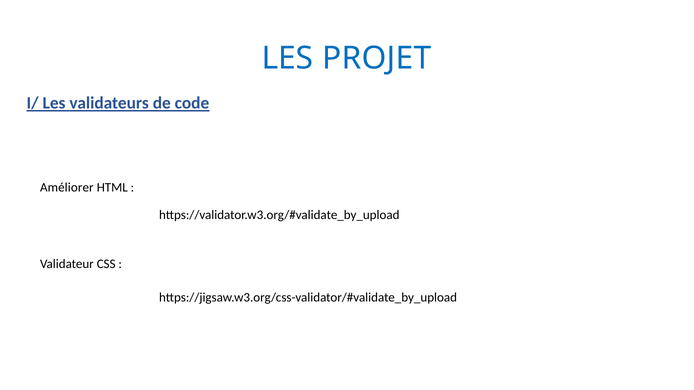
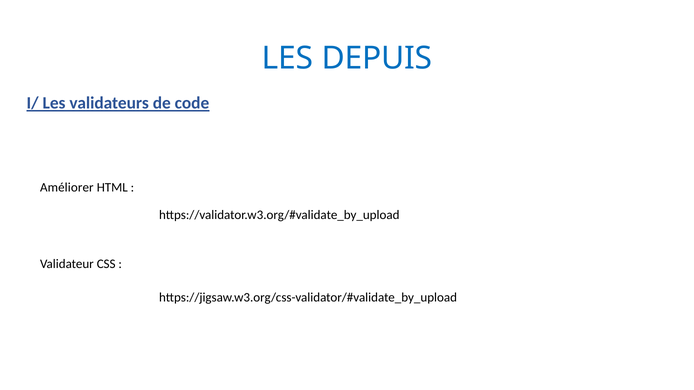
PROJET: PROJET -> DEPUIS
